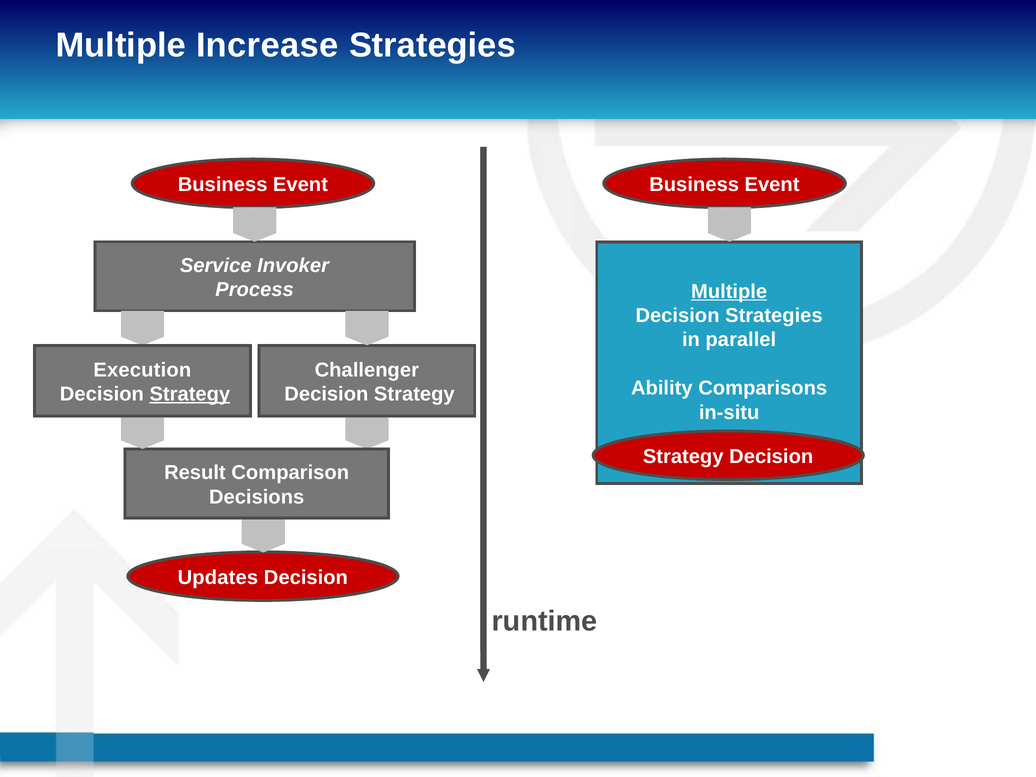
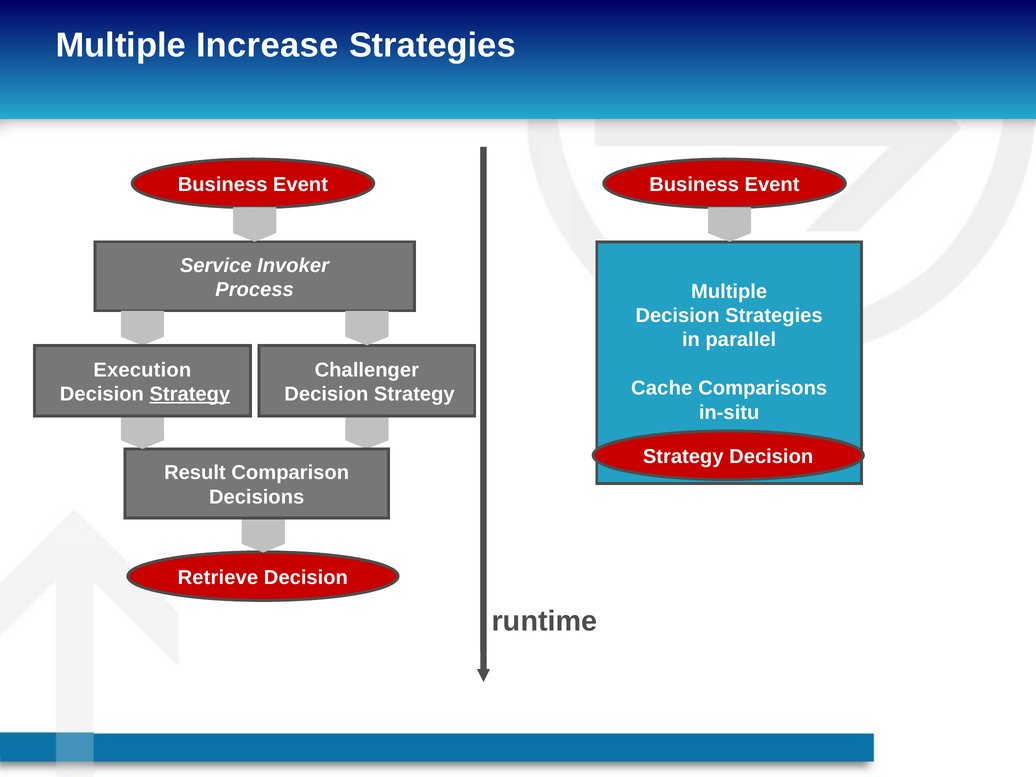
Multiple at (729, 291) underline: present -> none
Ability: Ability -> Cache
Updates: Updates -> Retrieve
